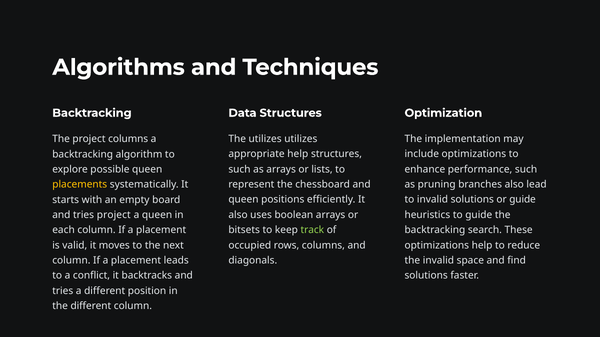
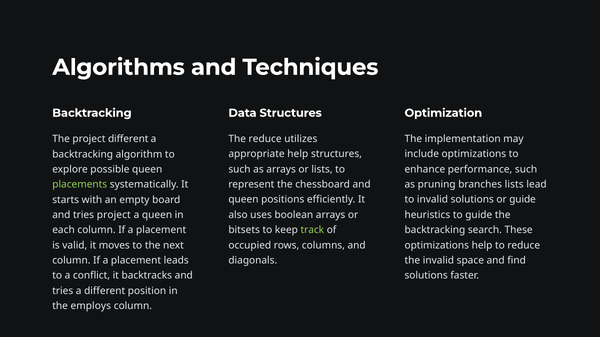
The utilizes: utilizes -> reduce
project columns: columns -> different
branches also: also -> lists
placements colour: yellow -> light green
the different: different -> employs
